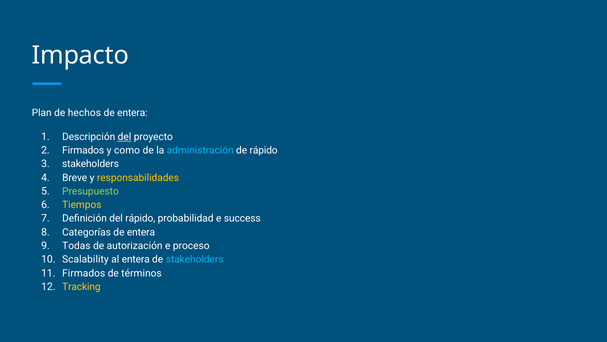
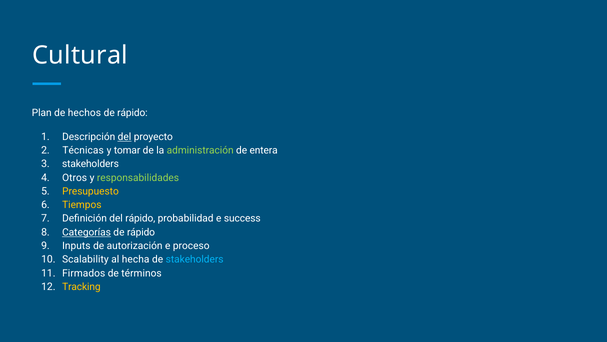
Impacto: Impacto -> Cultural
entera at (132, 113): entera -> rápido
Firmados at (83, 150): Firmados -> Técnicas
como: como -> tomar
administración colour: light blue -> light green
de rápido: rápido -> entera
Breve: Breve -> Otros
responsabilidades colour: yellow -> light green
Presupuesto colour: light green -> yellow
Categorías underline: none -> present
entera at (141, 232): entera -> rápido
Todas: Todas -> Inputs
al entera: entera -> hecha
